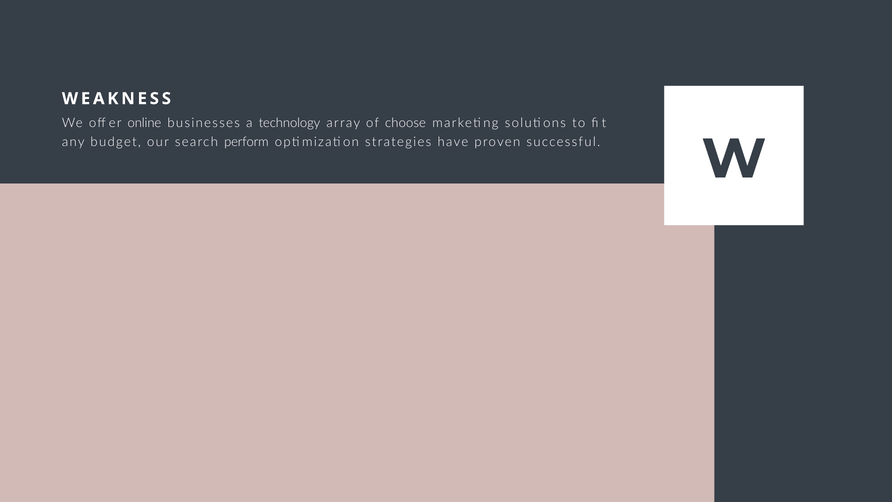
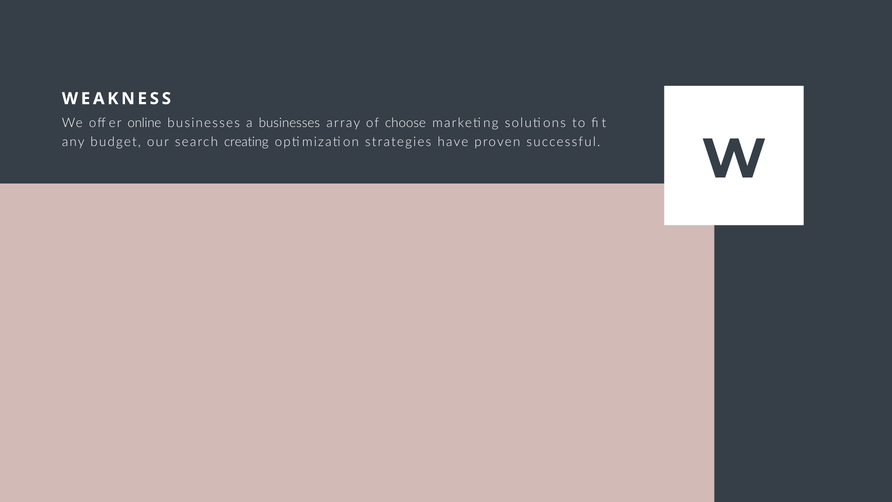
a technology: technology -> businesses
perform: perform -> creating
